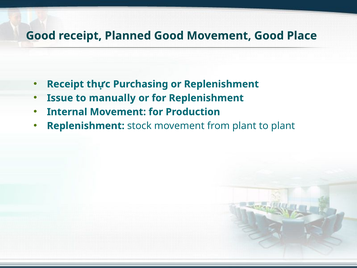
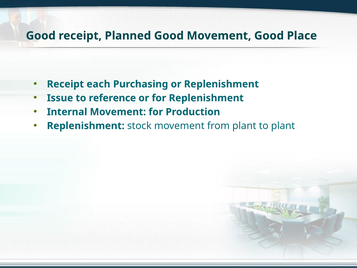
thực: thực -> each
manually: manually -> reference
